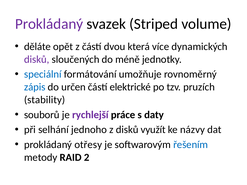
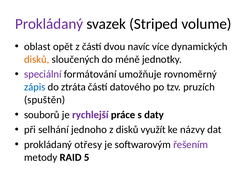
děláte: děláte -> oblast
která: která -> navíc
disků at (37, 59) colour: purple -> orange
speciální colour: blue -> purple
určen: určen -> ztráta
elektrické: elektrické -> datového
stability: stability -> spuštěn
řešením colour: blue -> purple
2: 2 -> 5
